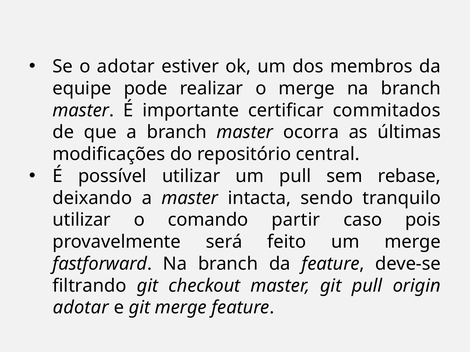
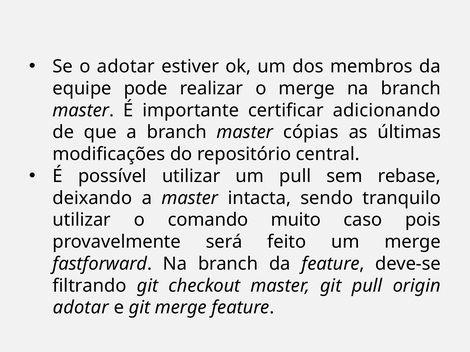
commitados: commitados -> adicionando
ocorra: ocorra -> cópias
partir: partir -> muito
